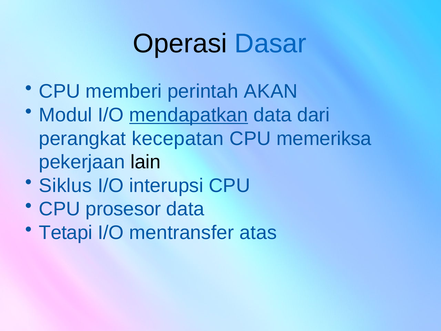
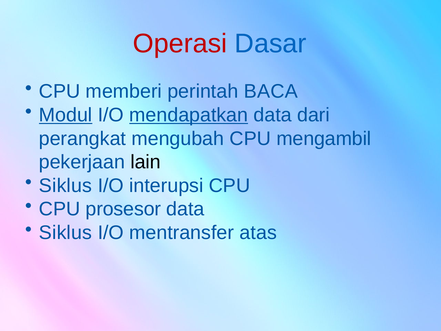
Operasi colour: black -> red
AKAN: AKAN -> BACA
Modul underline: none -> present
kecepatan: kecepatan -> mengubah
memeriksa: memeriksa -> mengambil
Tetapi at (66, 233): Tetapi -> Siklus
